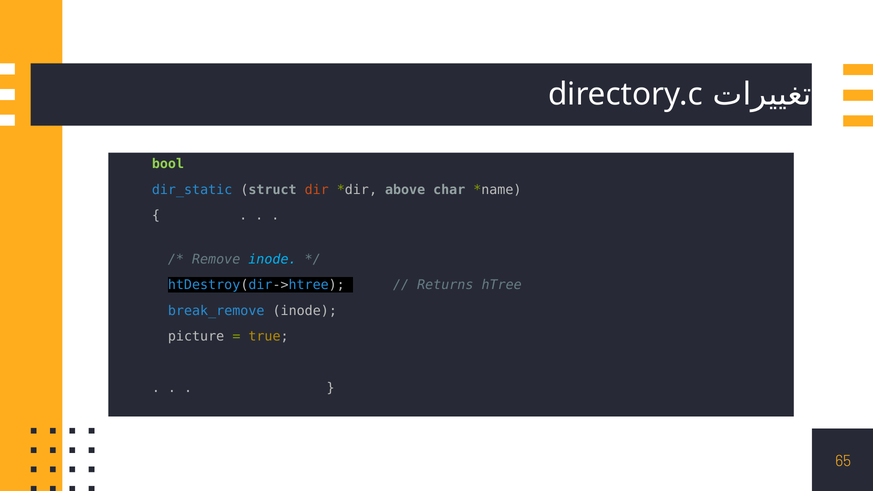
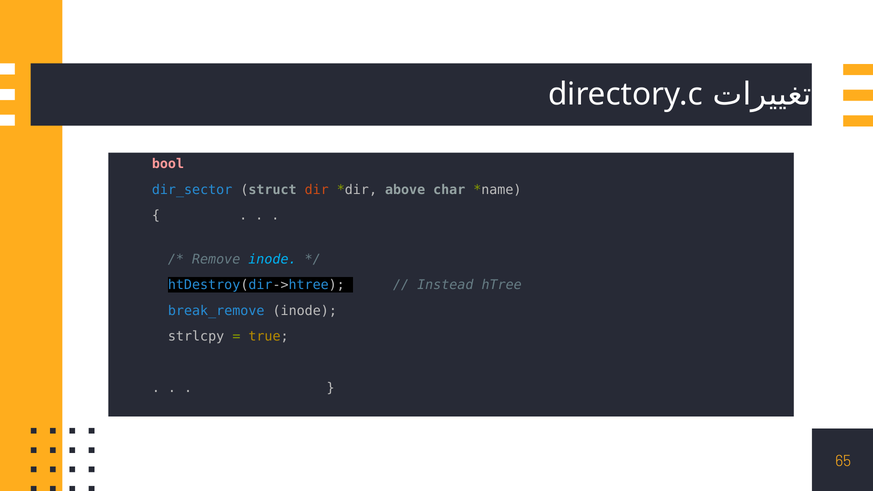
bool colour: light green -> pink
dir_static: dir_static -> dir_sector
Returns: Returns -> Instead
picture: picture -> strlcpy
